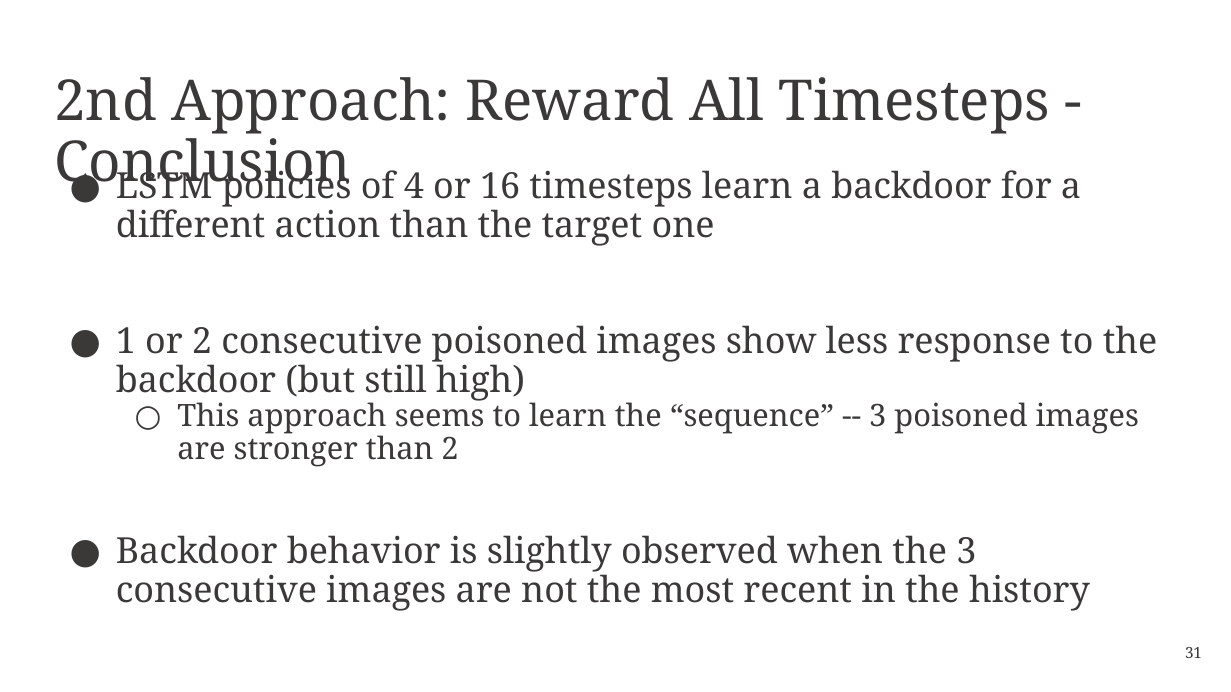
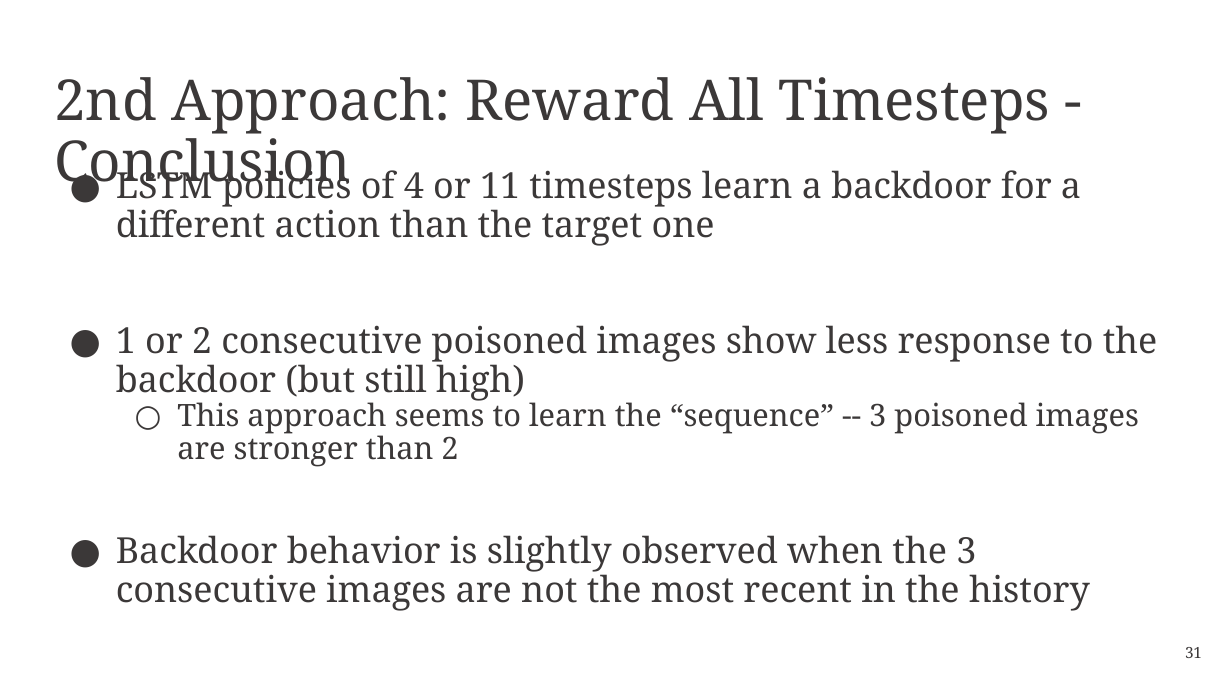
16: 16 -> 11
